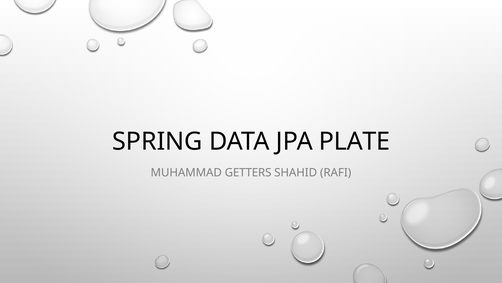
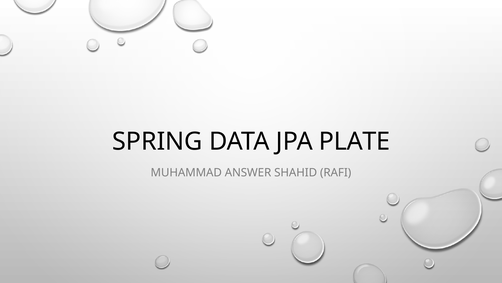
GETTERS: GETTERS -> ANSWER
